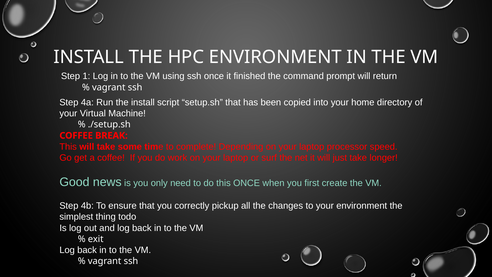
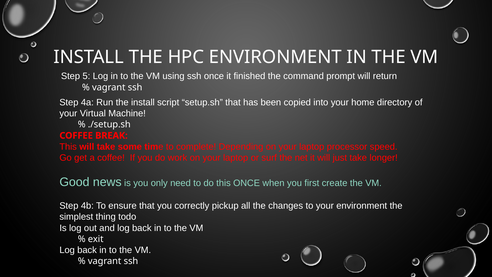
1: 1 -> 5
